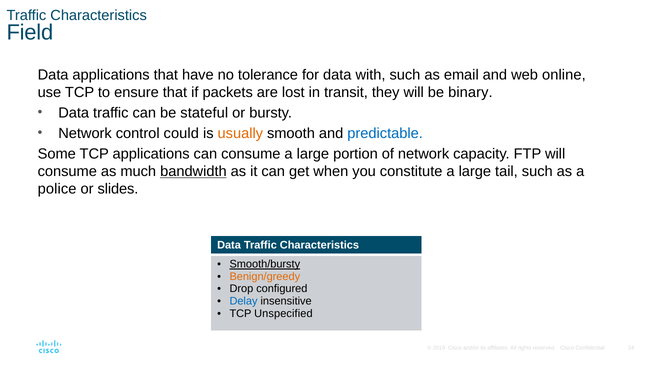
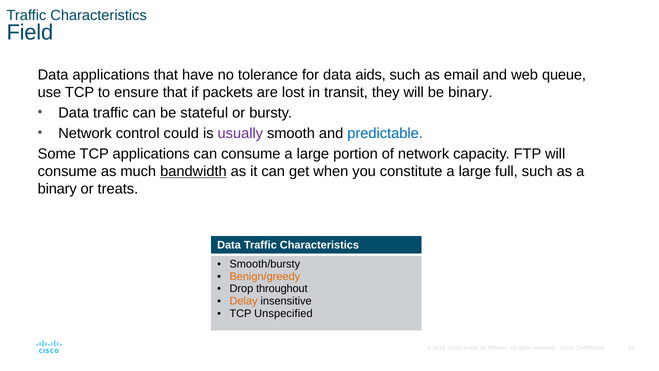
with: with -> aids
online: online -> queue
usually colour: orange -> purple
tail: tail -> full
police at (57, 189): police -> binary
slides: slides -> treats
Smooth/bursty underline: present -> none
configured: configured -> throughout
Delay colour: blue -> orange
